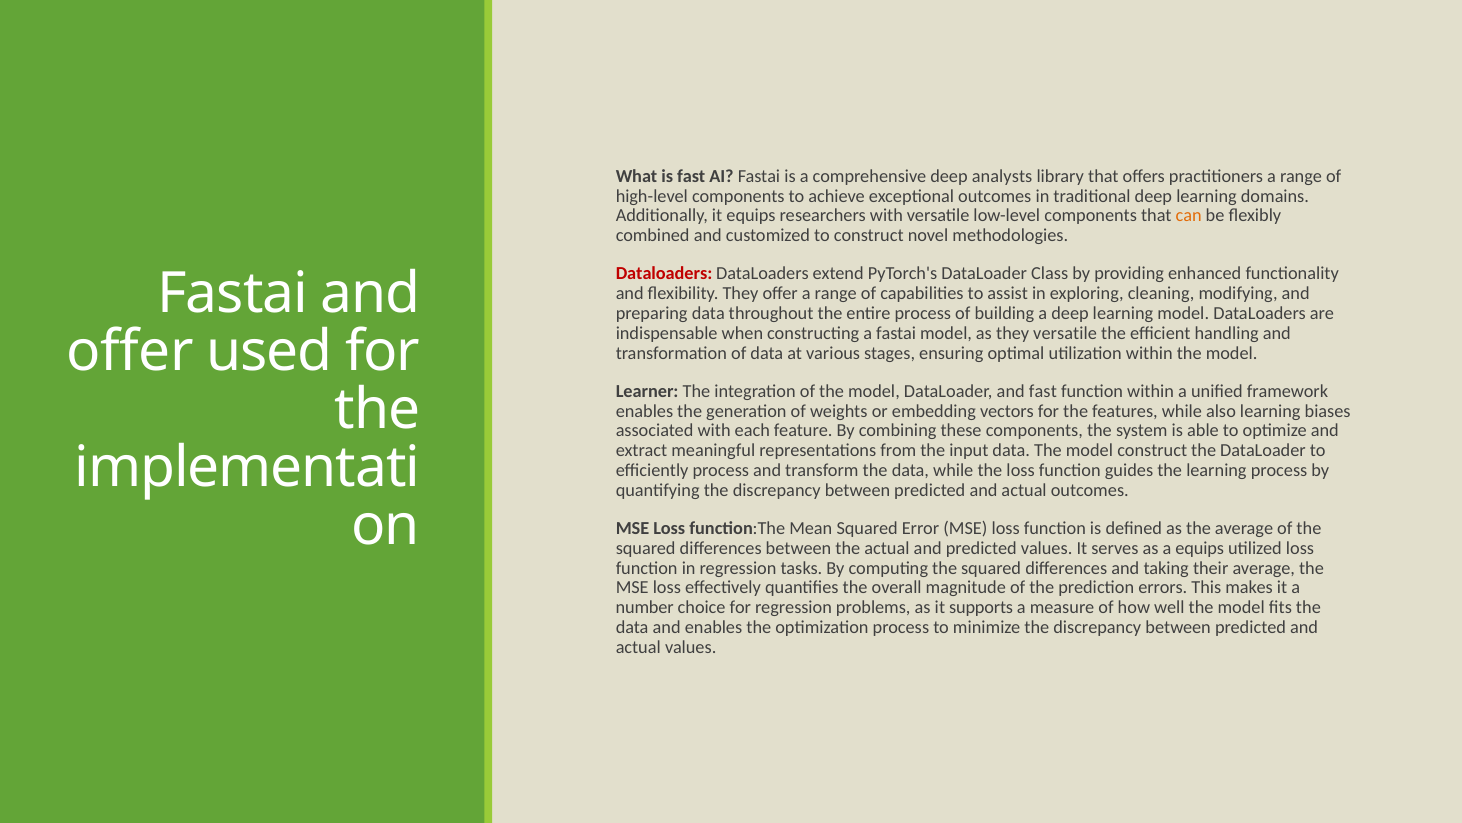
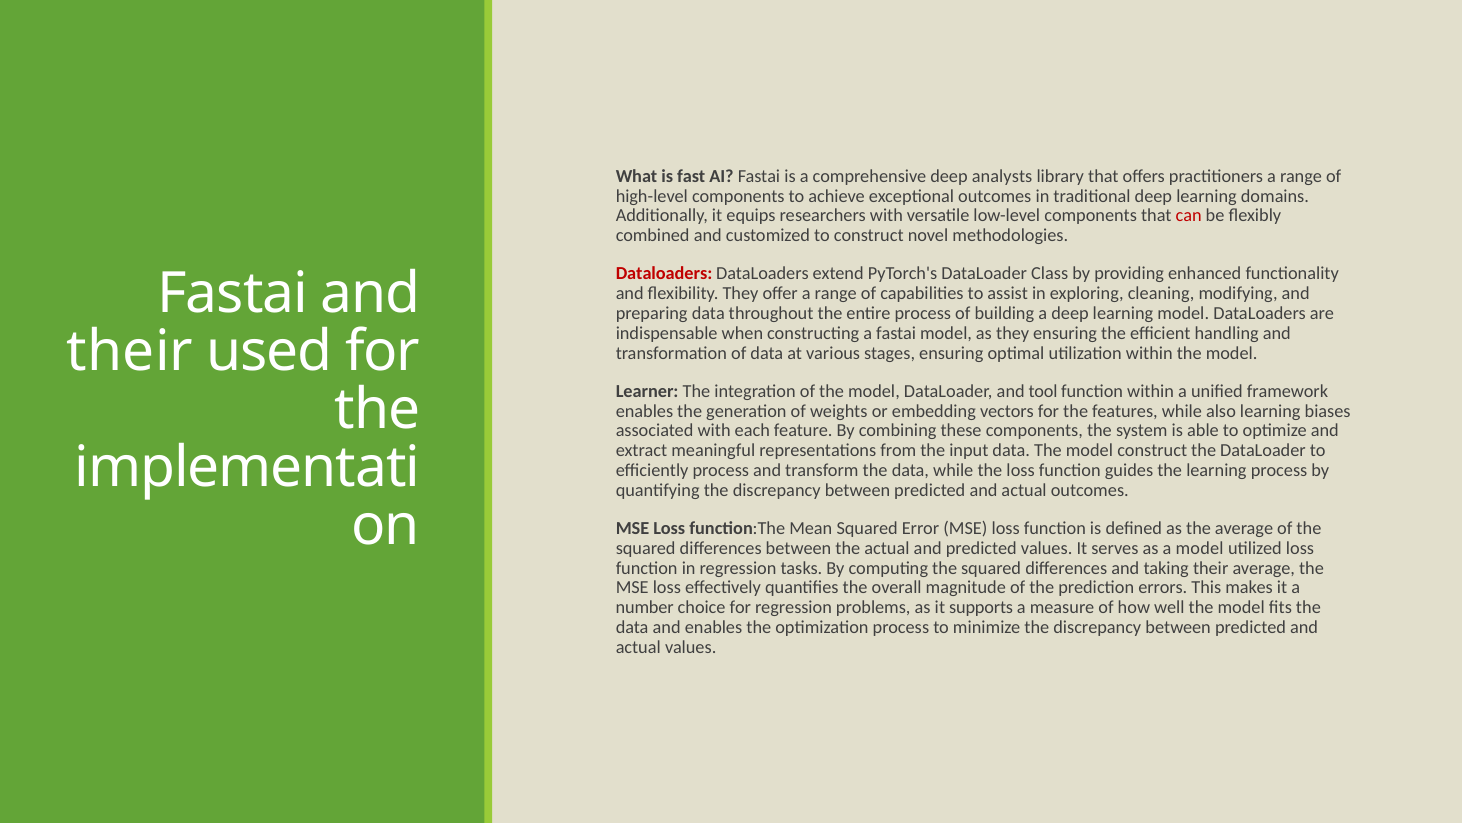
can colour: orange -> red
they versatile: versatile -> ensuring
offer at (130, 352): offer -> their
and fast: fast -> tool
a equips: equips -> model
